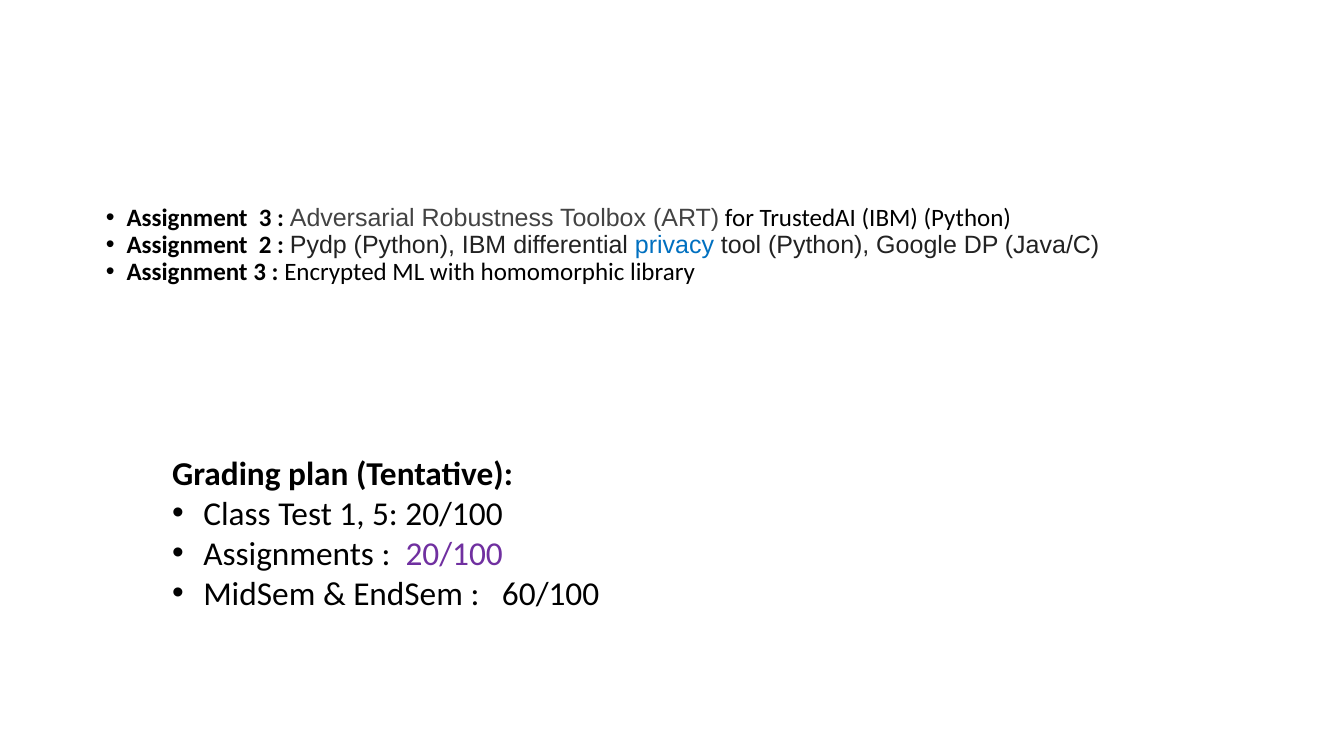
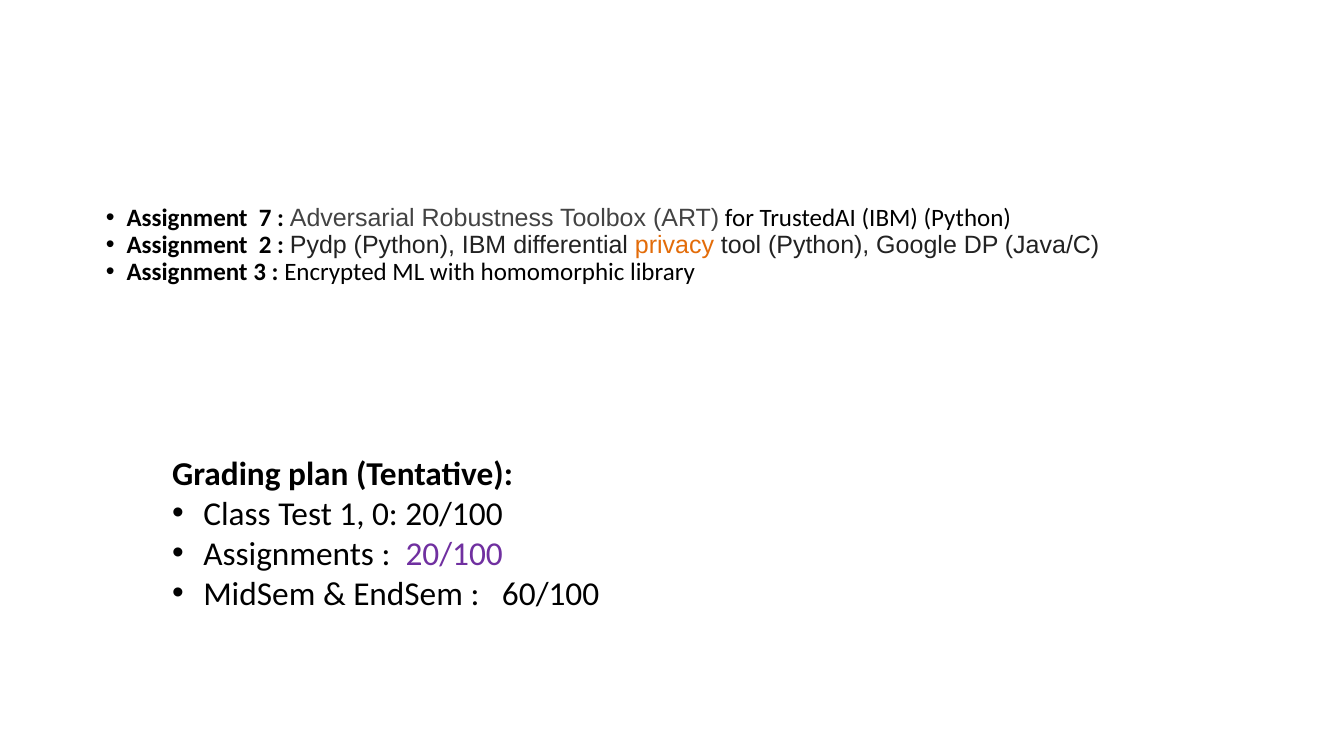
3 at (265, 218): 3 -> 7
privacy colour: blue -> orange
5: 5 -> 0
